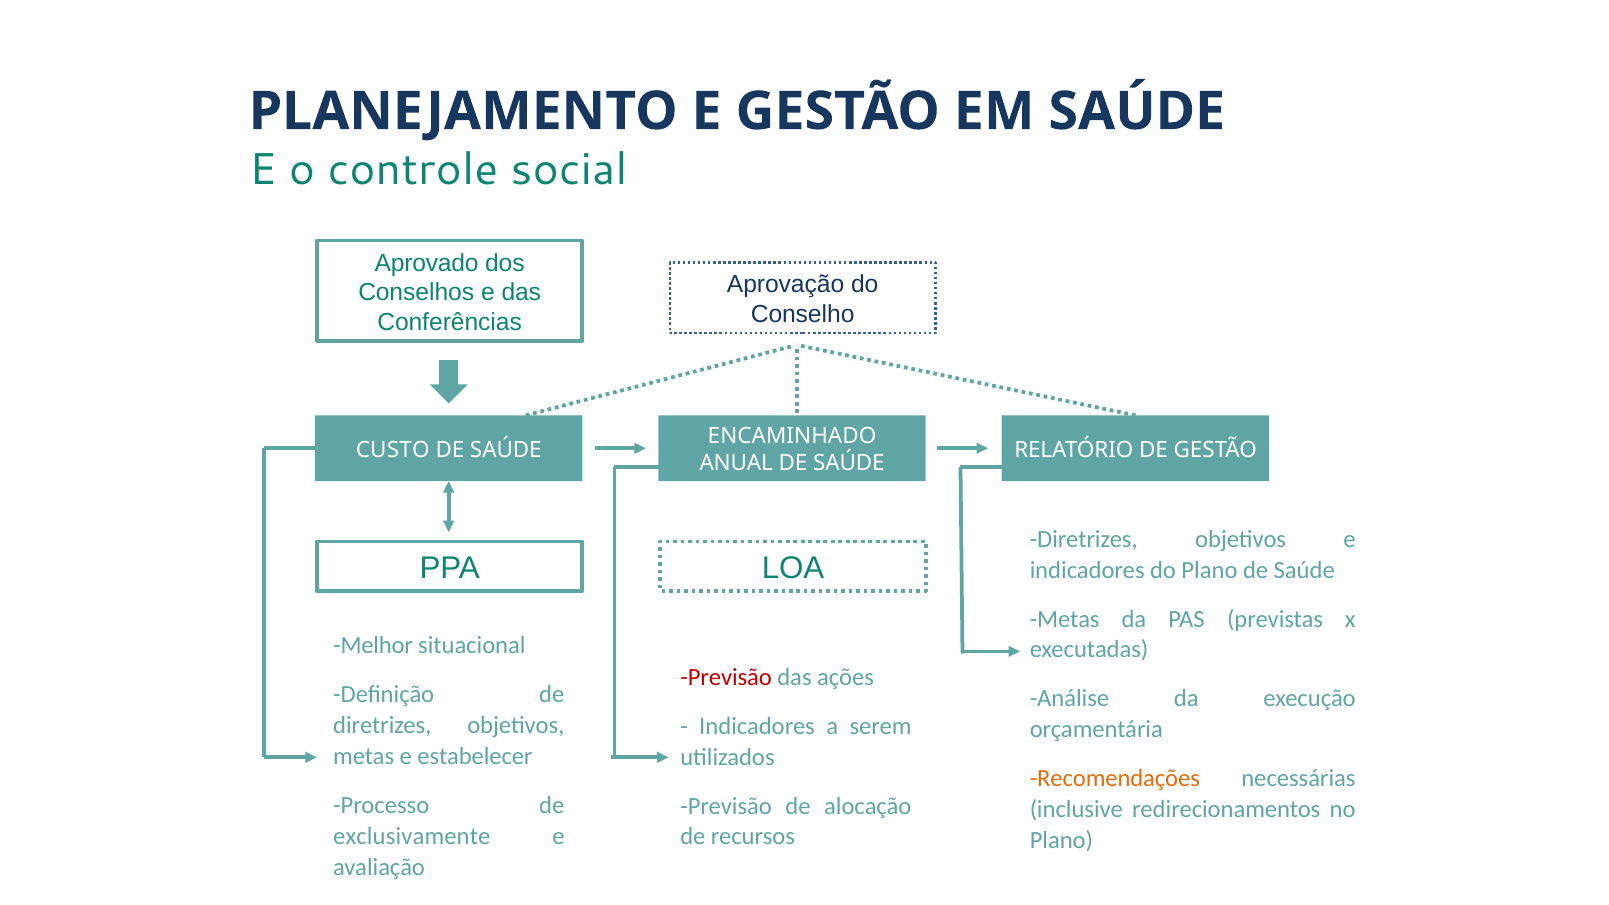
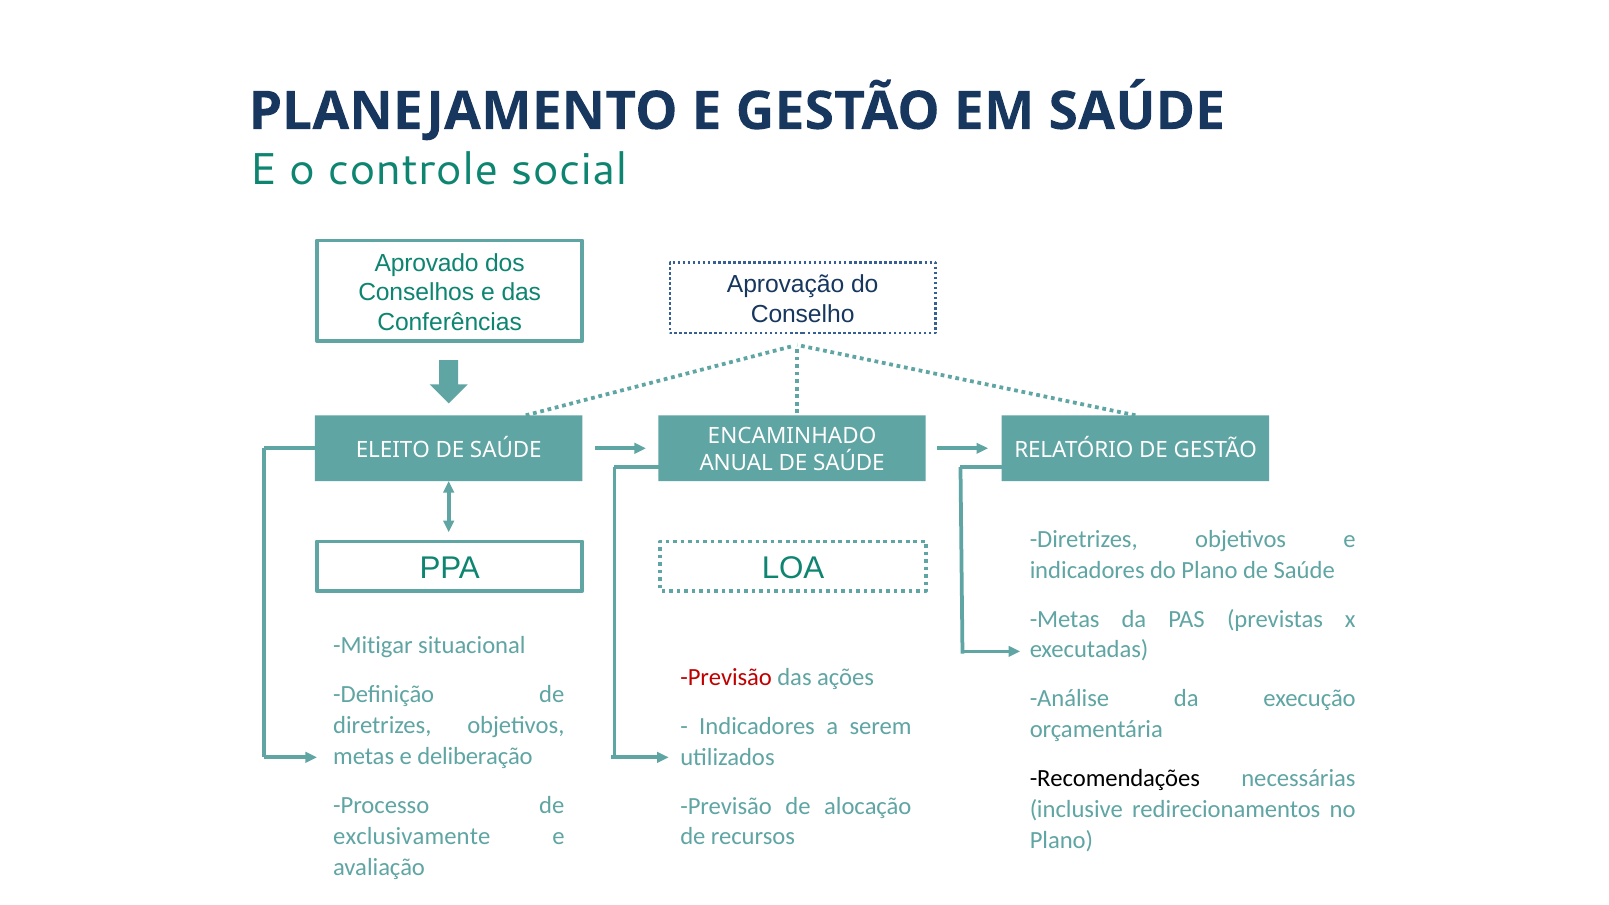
CUSTO: CUSTO -> ELEITO
Melhor: Melhor -> Mitigar
estabelecer: estabelecer -> deliberação
Recomendações colour: orange -> black
